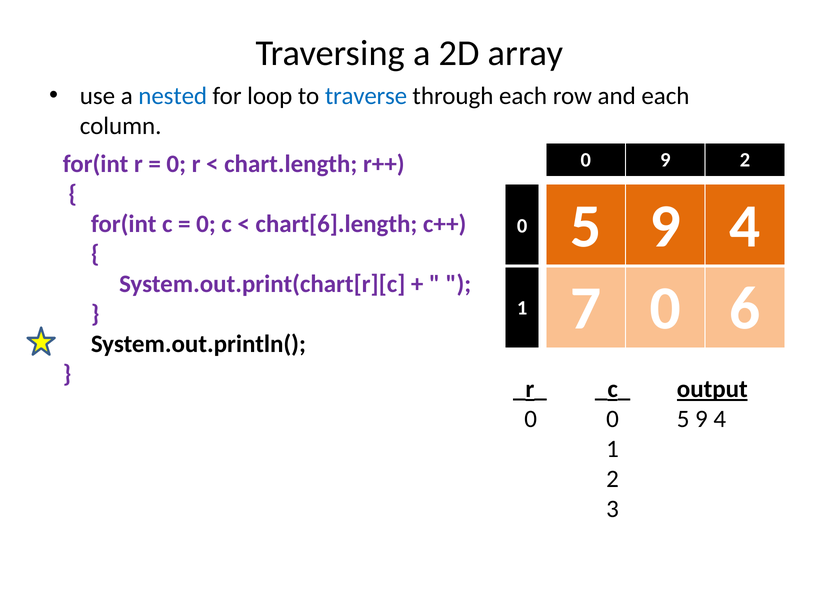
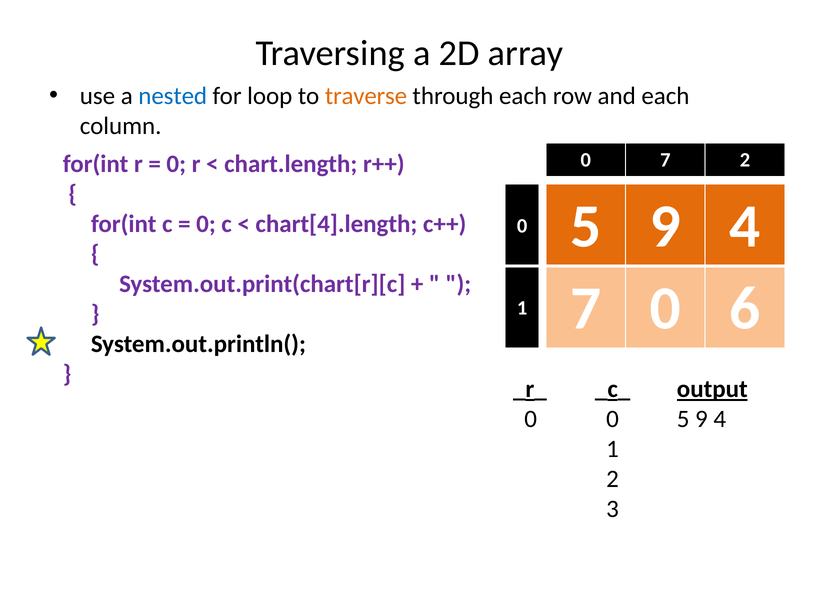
traverse colour: blue -> orange
0 9: 9 -> 7
chart[6].length: chart[6].length -> chart[4].length
